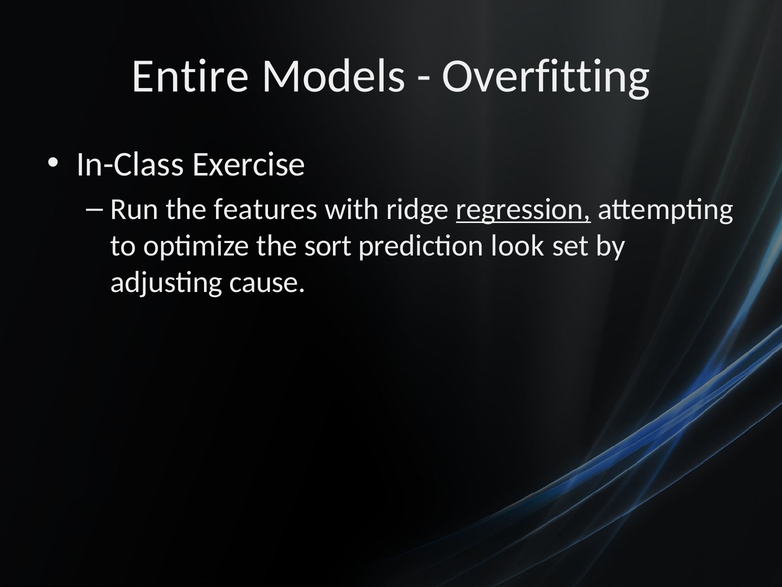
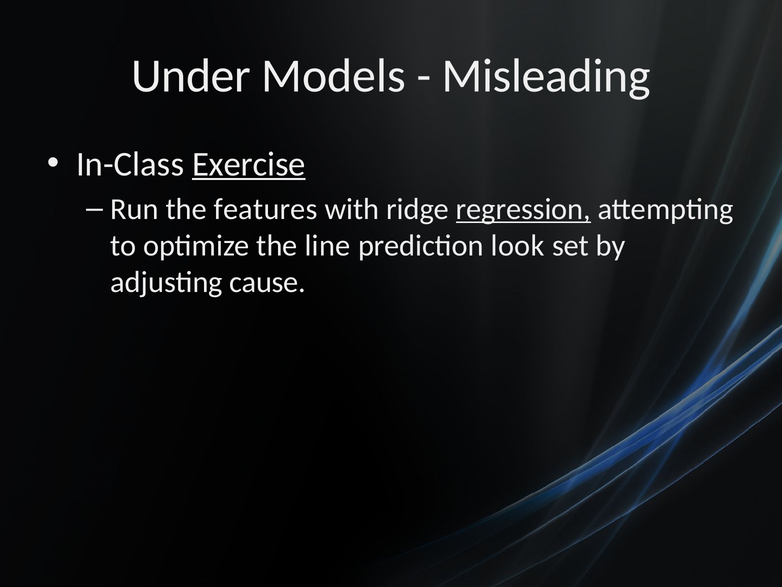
Entire: Entire -> Under
Overfitting: Overfitting -> Misleading
Exercise underline: none -> present
sort: sort -> line
